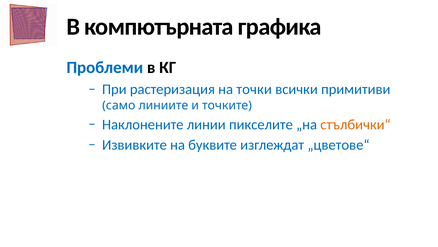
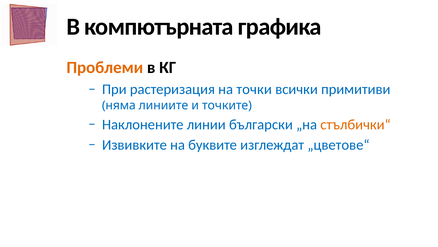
Проблеми colour: blue -> orange
само: само -> няма
пикселите: пикселите -> български
